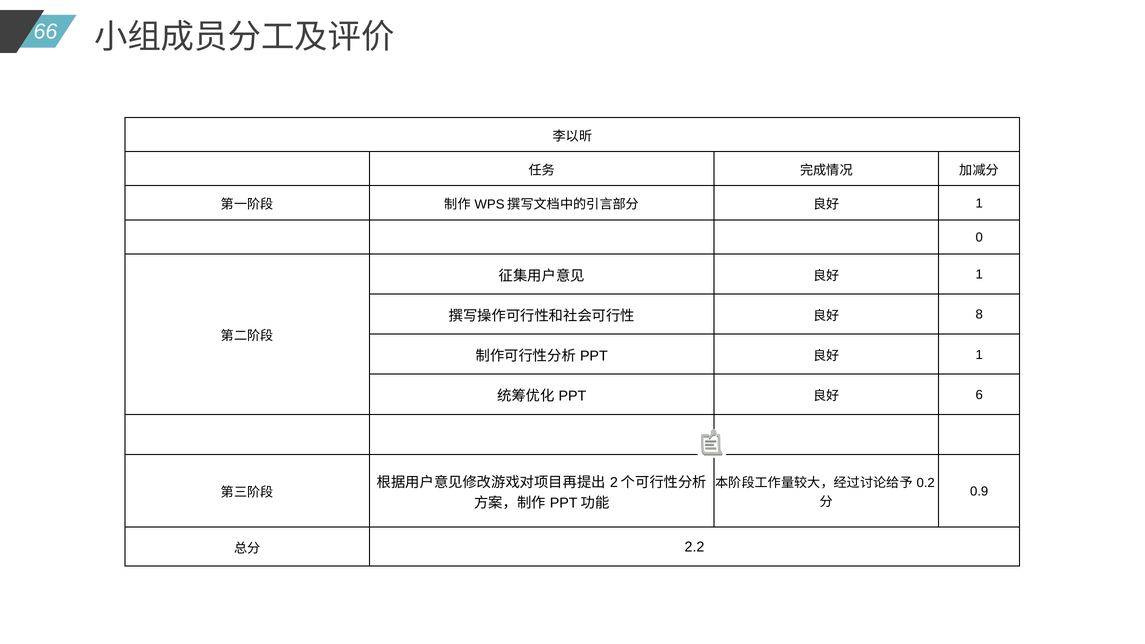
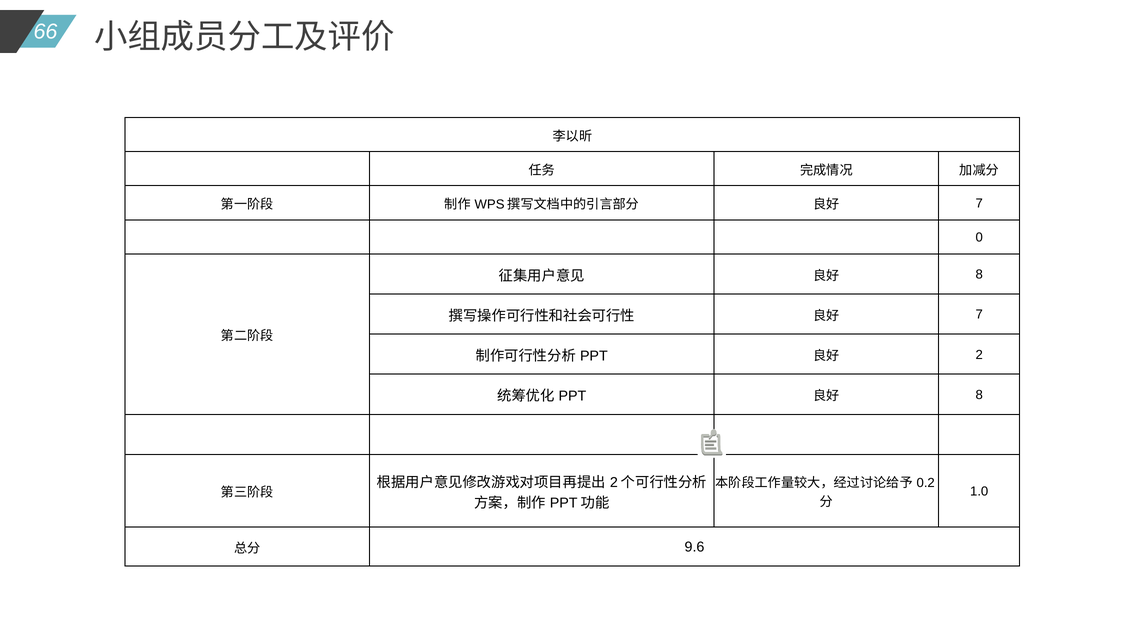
1 at (979, 203): 1 -> 7
1 at (979, 275): 1 -> 8
8 at (979, 315): 8 -> 7
1 at (979, 355): 1 -> 2
6 at (979, 395): 6 -> 8
0.9: 0.9 -> 1.0
2.2: 2.2 -> 9.6
